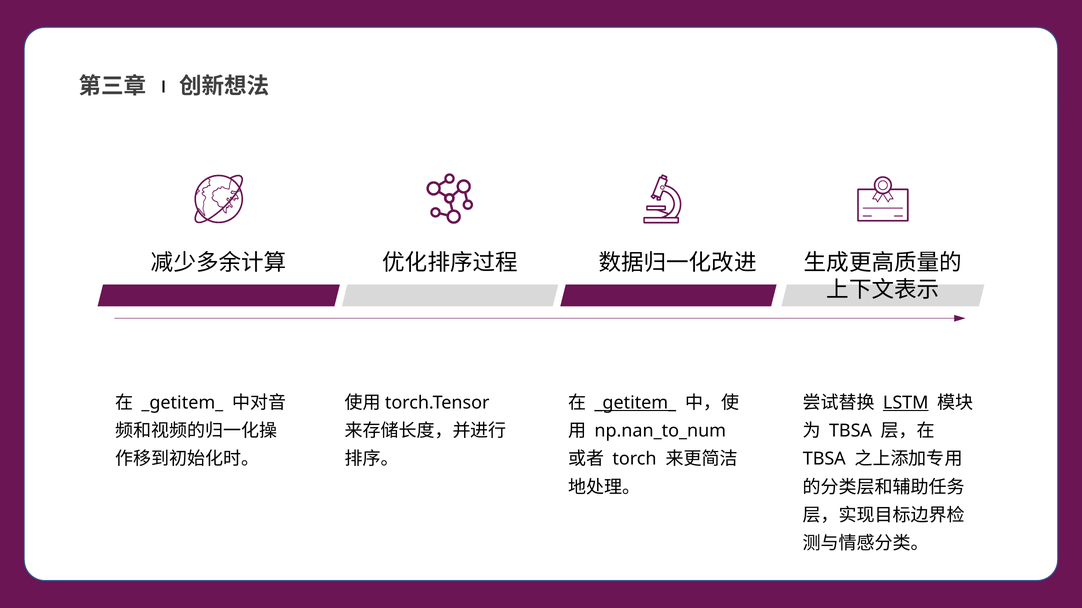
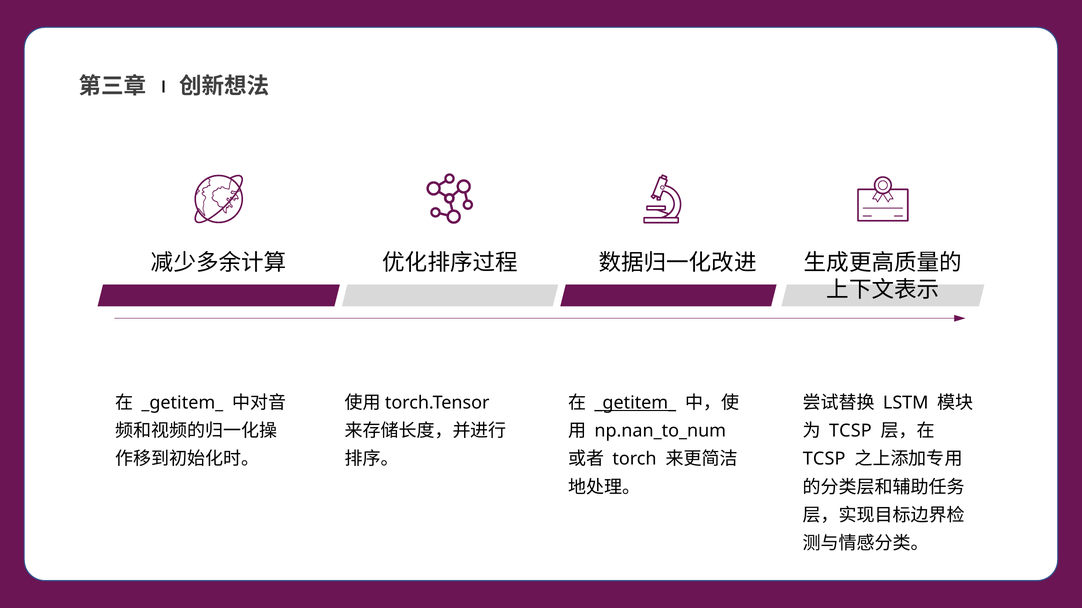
LSTM underline: present -> none
TBSA at (850, 431): TBSA -> TCSP
TBSA at (824, 459): TBSA -> TCSP
